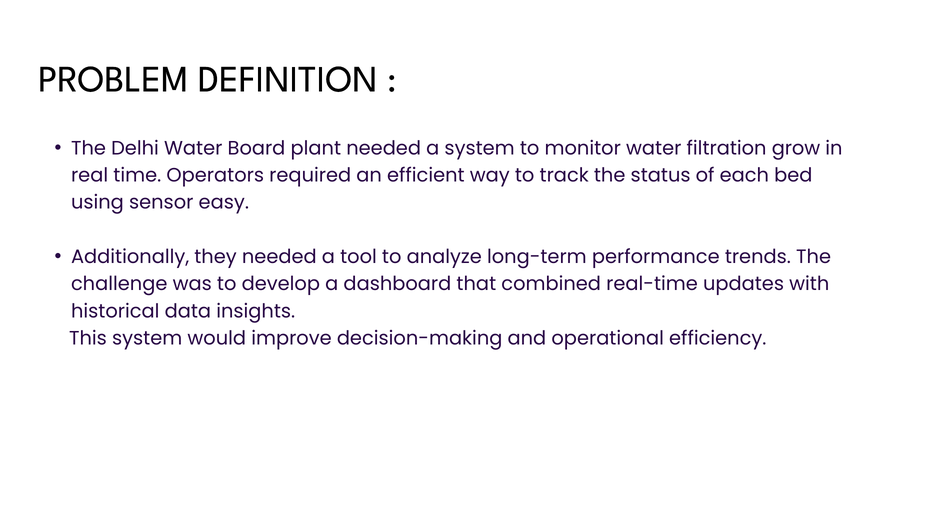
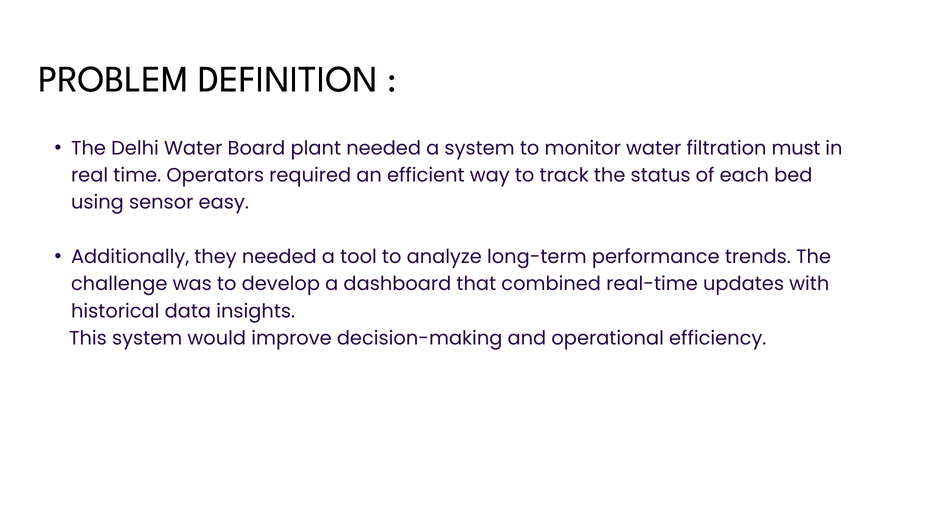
grow: grow -> must
